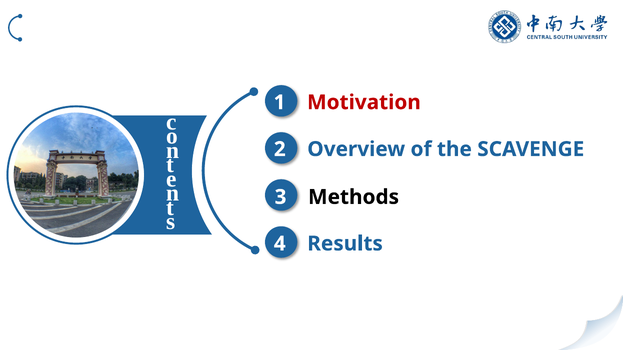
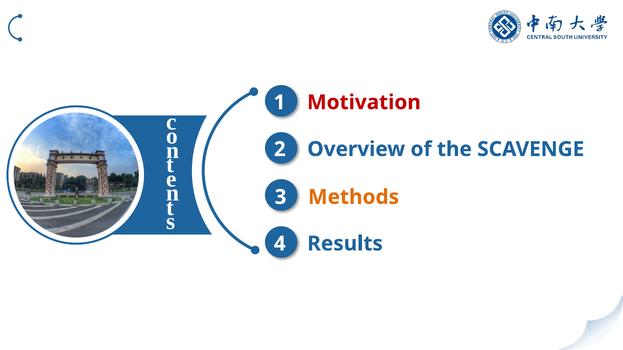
Methods colour: black -> orange
